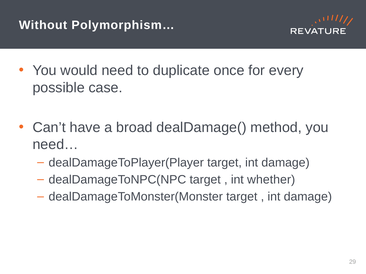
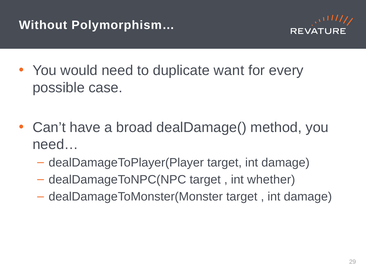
once: once -> want
